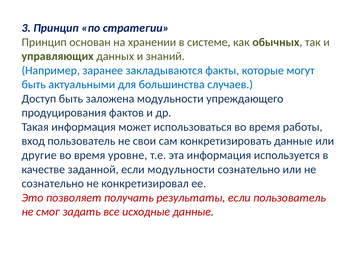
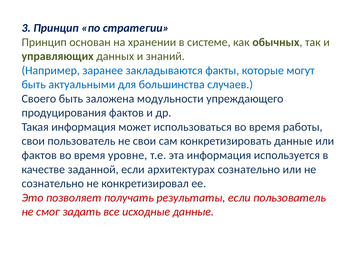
Доступ: Доступ -> Своего
вход at (33, 141): вход -> свои
другие at (39, 156): другие -> фактов
если модульности: модульности -> архитектурах
